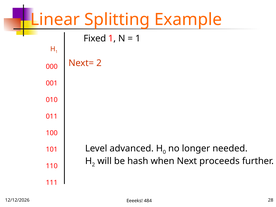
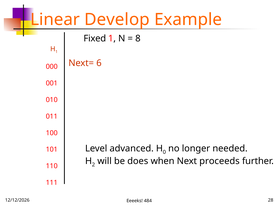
Splitting: Splitting -> Develop
1 at (138, 38): 1 -> 8
Next= 2: 2 -> 6
hash: hash -> does
